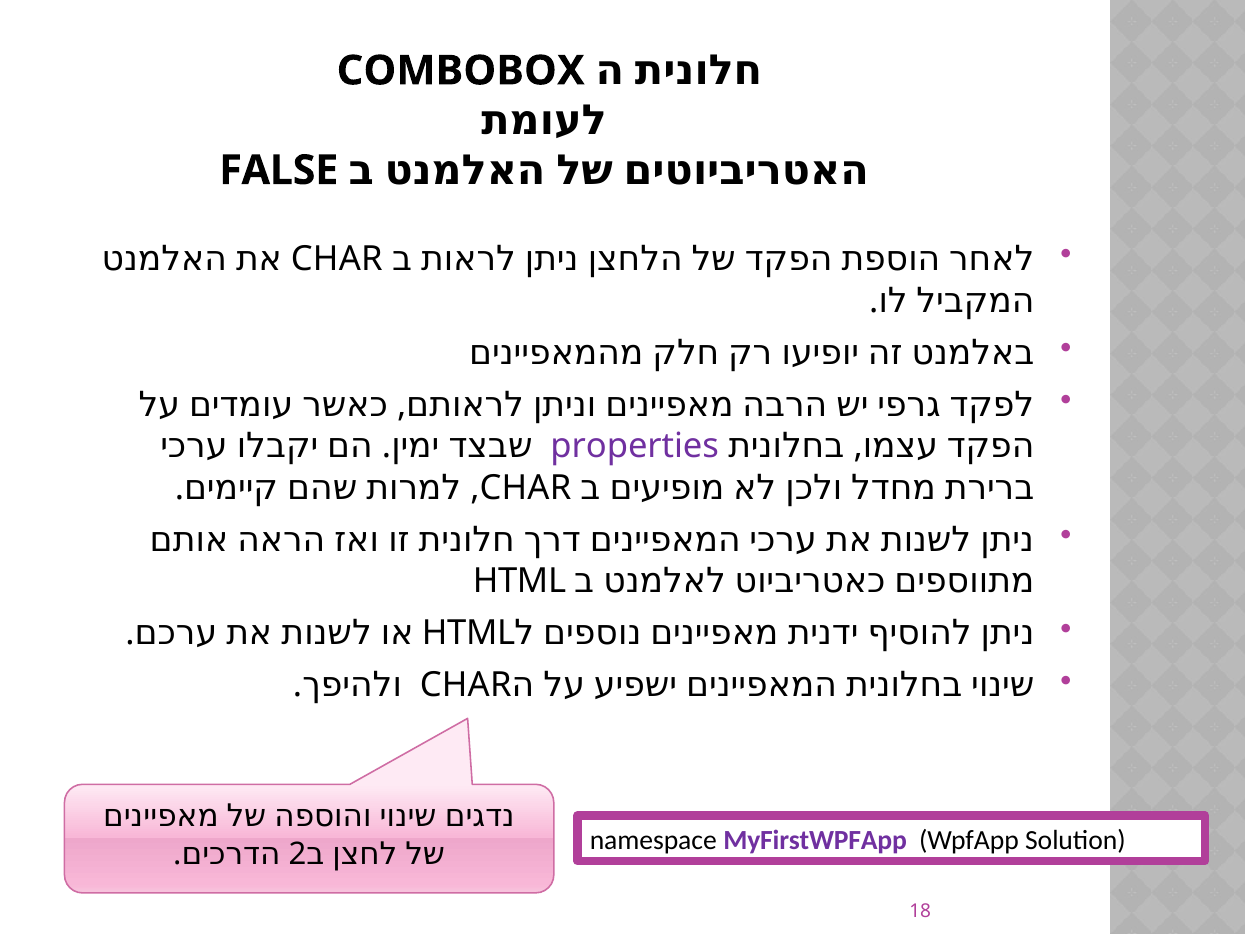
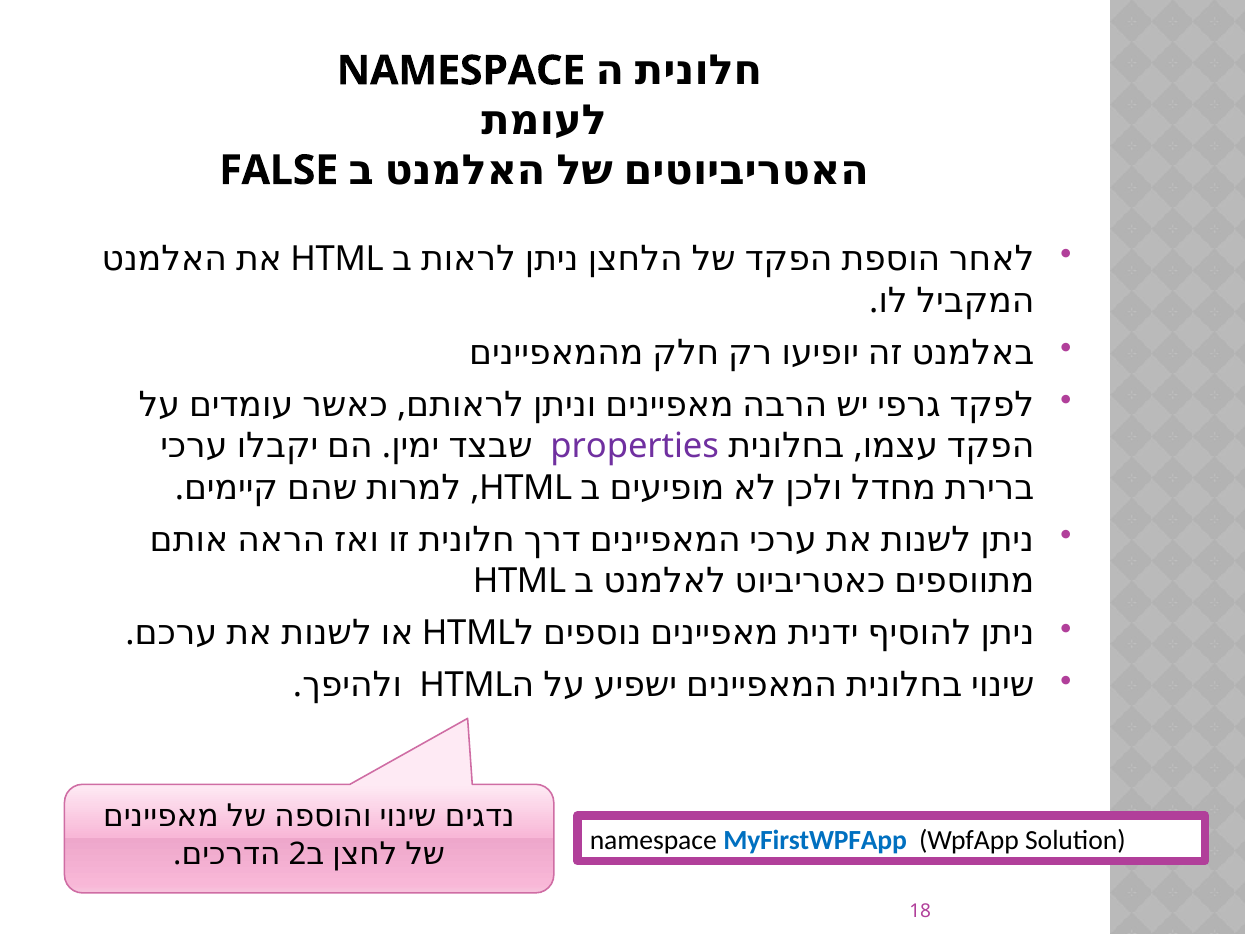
COMBOBOX at (461, 71): COMBOBOX -> NAMESPACE
CHAR at (337, 259): CHAR -> HTML
CHAR at (525, 488): CHAR -> HTML
CHAR at (466, 685): CHAR -> HTML
MyFirstWPFApp colour: purple -> blue
